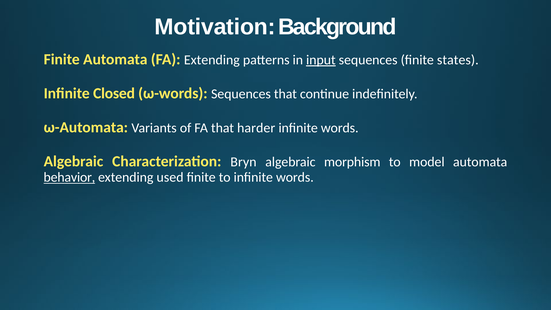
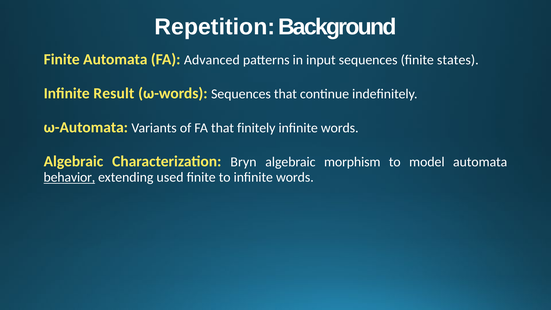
Motivation: Motivation -> Repetition
FA Extending: Extending -> Advanced
input underline: present -> none
Closed: Closed -> Result
harder: harder -> finitely
